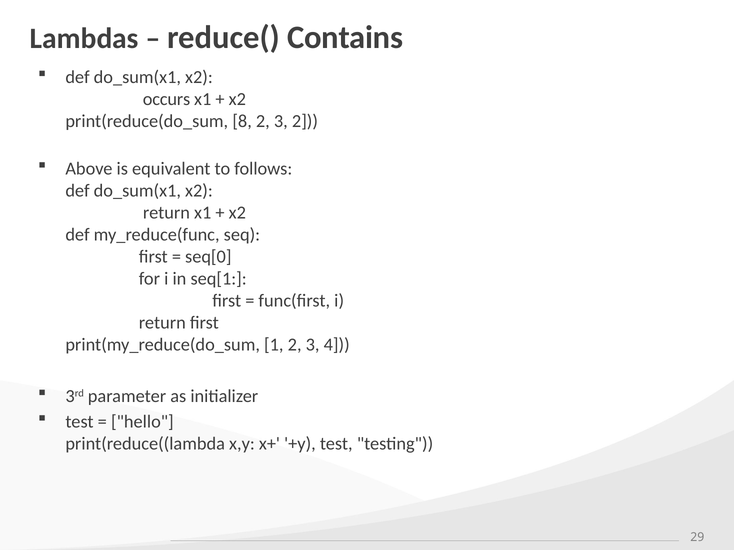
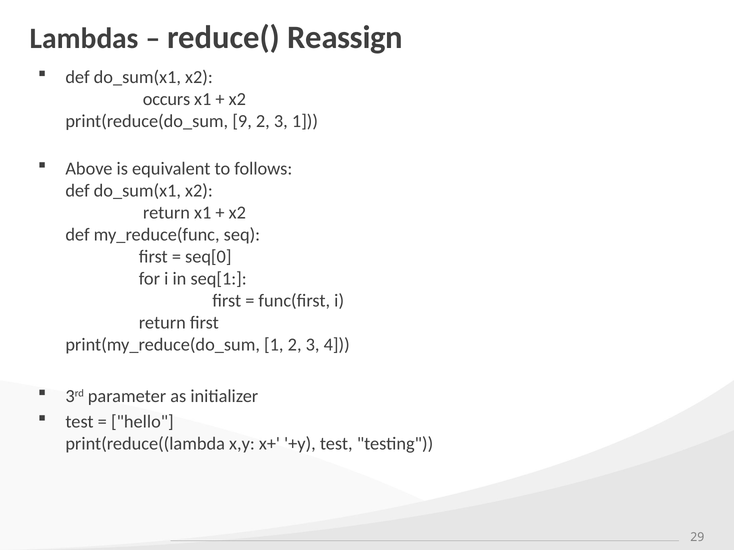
Contains: Contains -> Reassign
8: 8 -> 9
3 2: 2 -> 1
